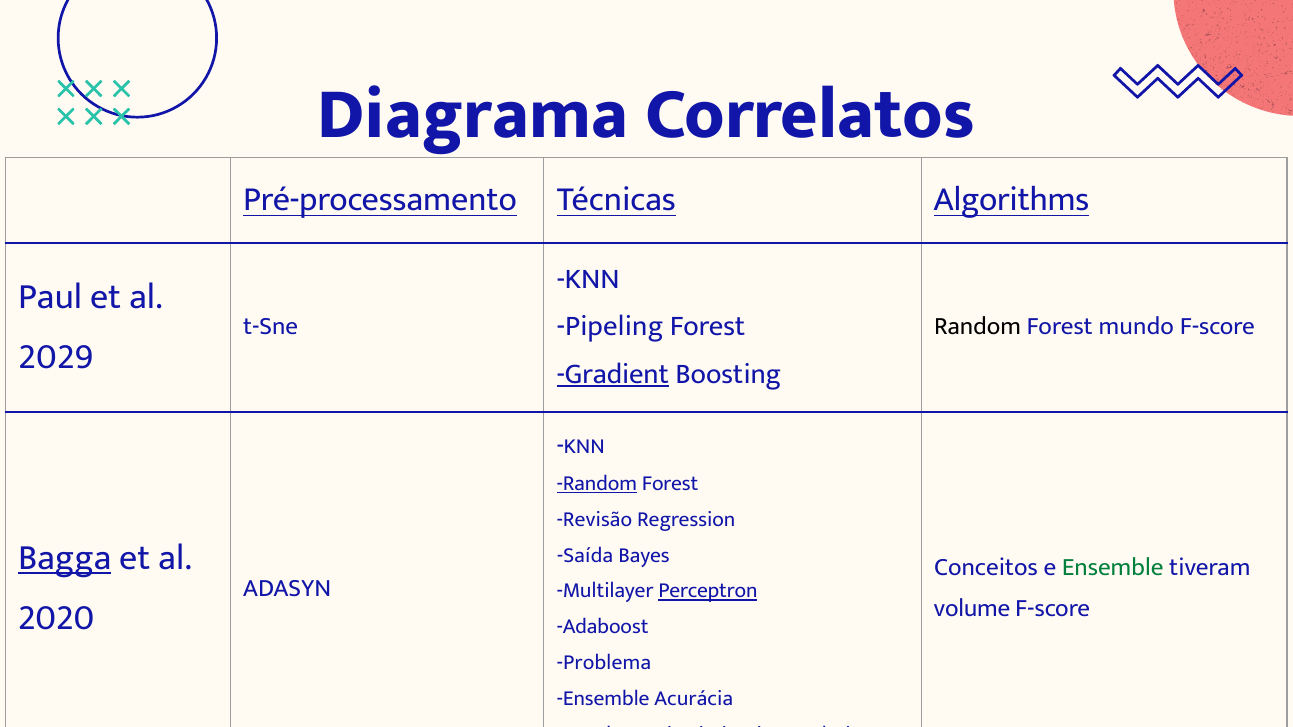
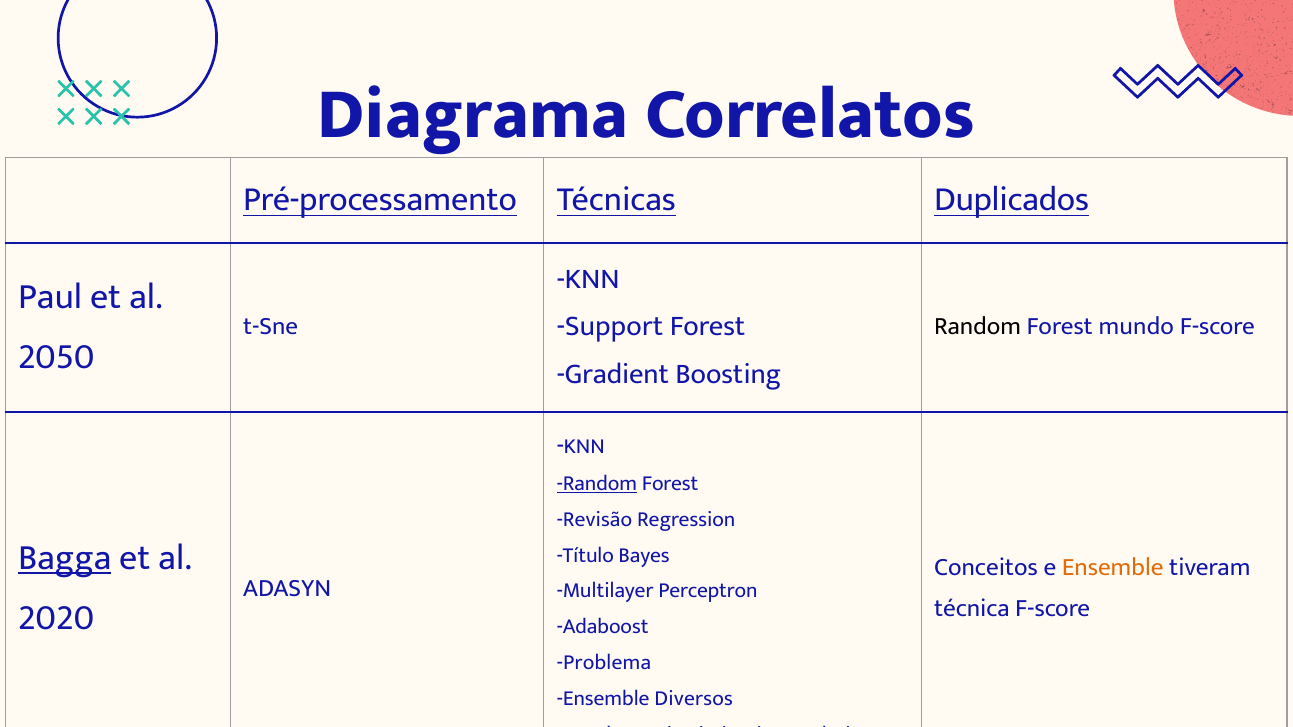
Algorithms: Algorithms -> Duplicados
Pipeling at (610, 327): Pipeling -> Support
2029: 2029 -> 2050
Gradient underline: present -> none
Saída: Saída -> Título
Ensemble at (1113, 567) colour: green -> orange
Perceptron underline: present -> none
volume: volume -> técnica
Acurácia: Acurácia -> Diversos
